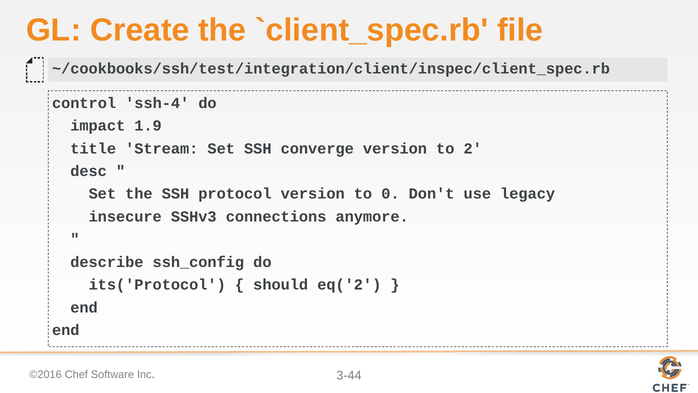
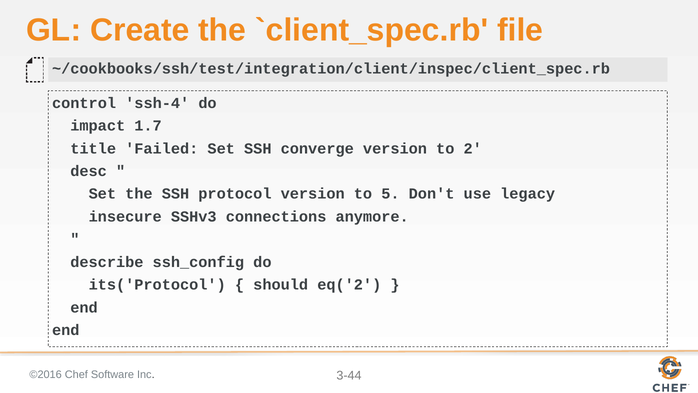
1.9: 1.9 -> 1.7
Stream: Stream -> Failed
0: 0 -> 5
